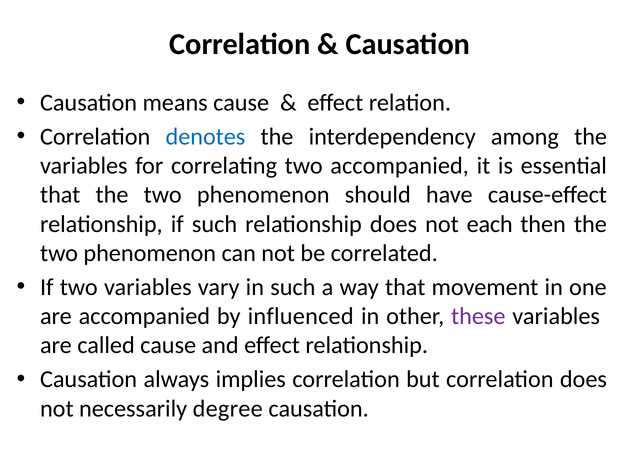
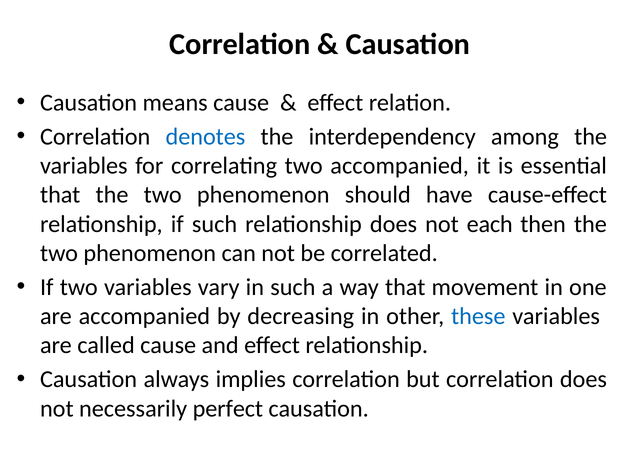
influenced: influenced -> decreasing
these colour: purple -> blue
degree: degree -> perfect
